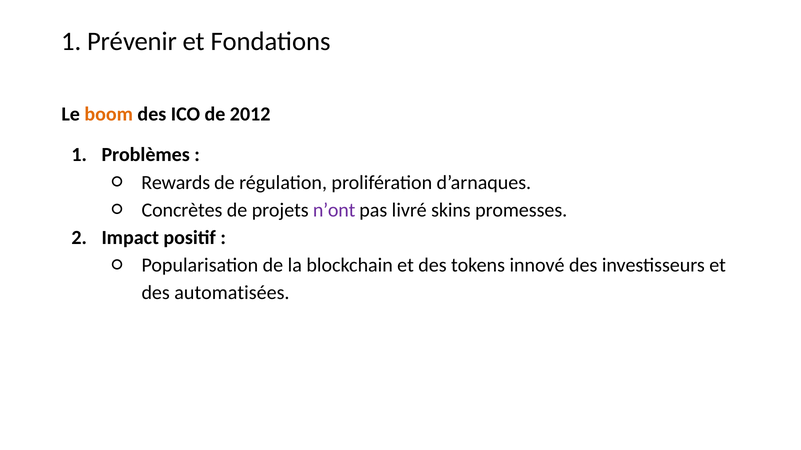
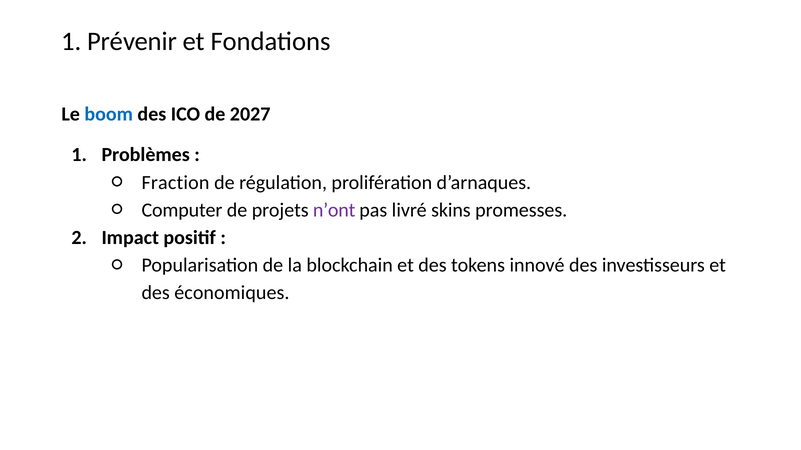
boom colour: orange -> blue
2012: 2012 -> 2027
Rewards: Rewards -> Fraction
Concrètes: Concrètes -> Computer
automatisées: automatisées -> économiques
